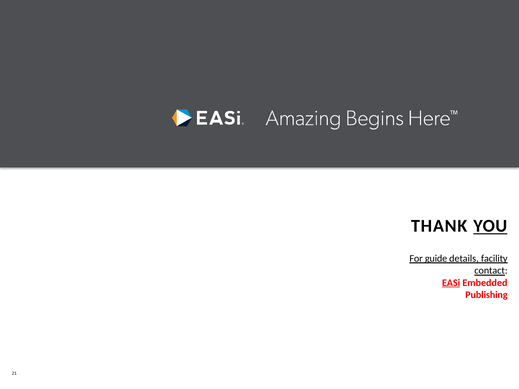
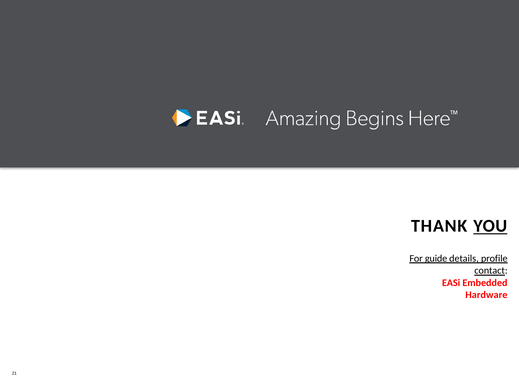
facility: facility -> profile
EASi underline: present -> none
Publishing: Publishing -> Hardware
